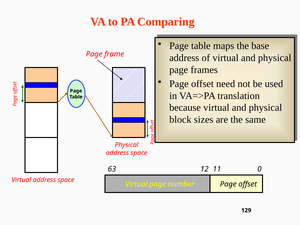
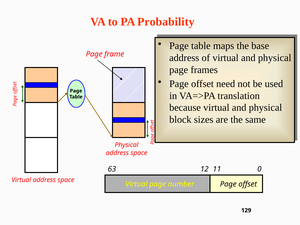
Comparing: Comparing -> Probability
